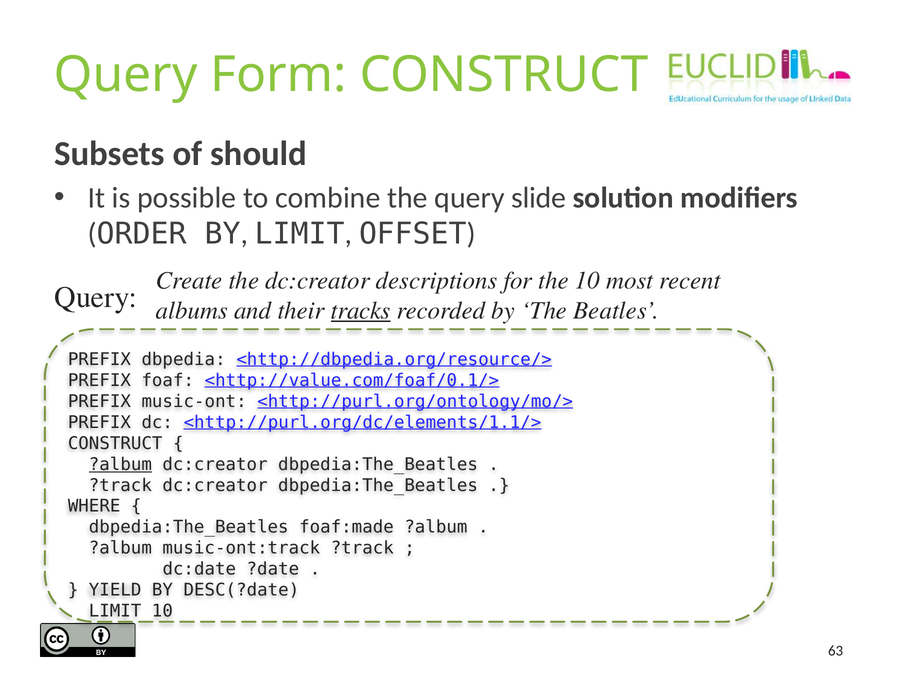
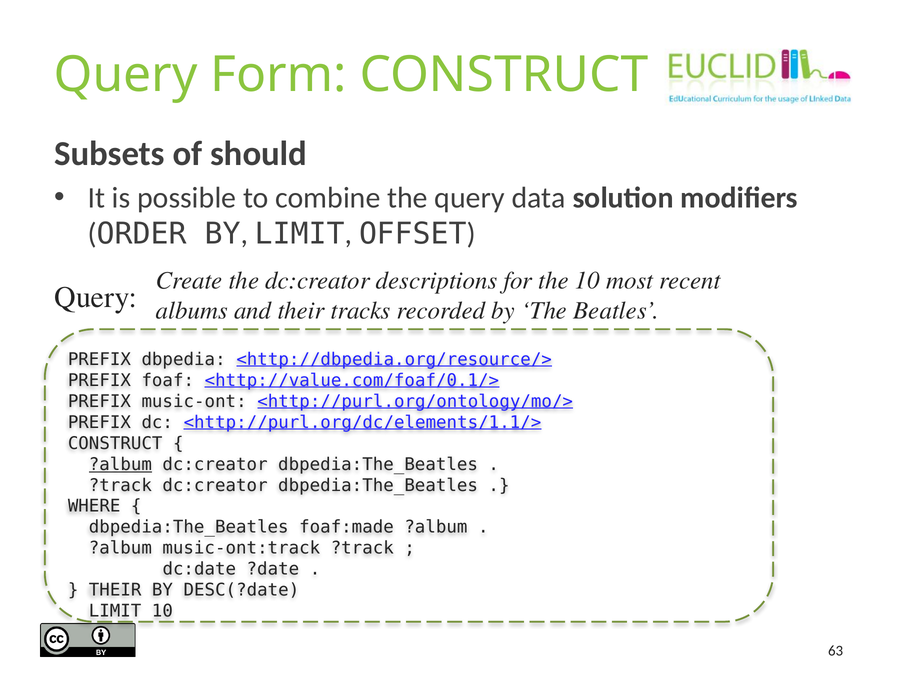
slide: slide -> data
tracks underline: present -> none
YIELD at (115, 590): YIELD -> THEIR
